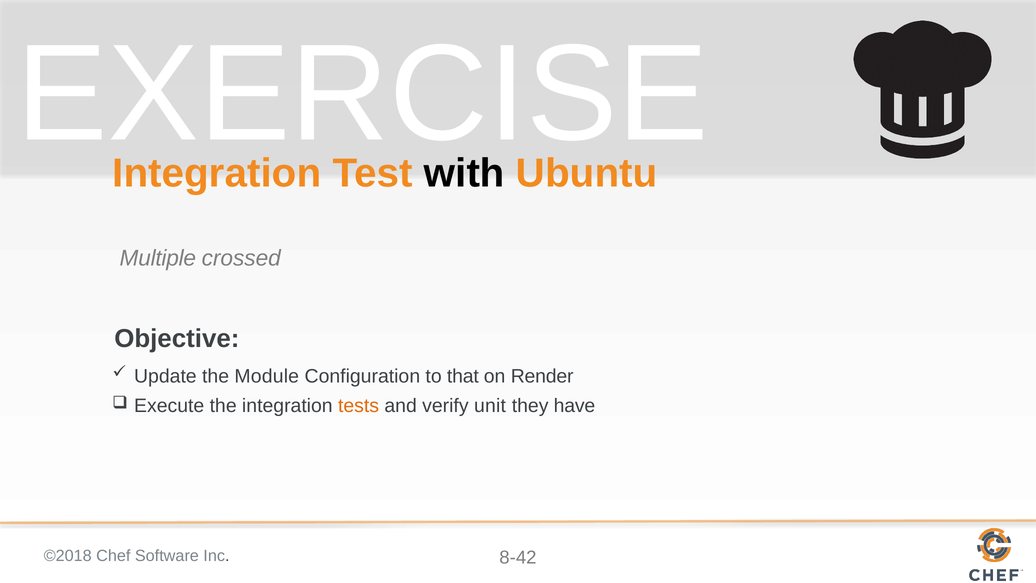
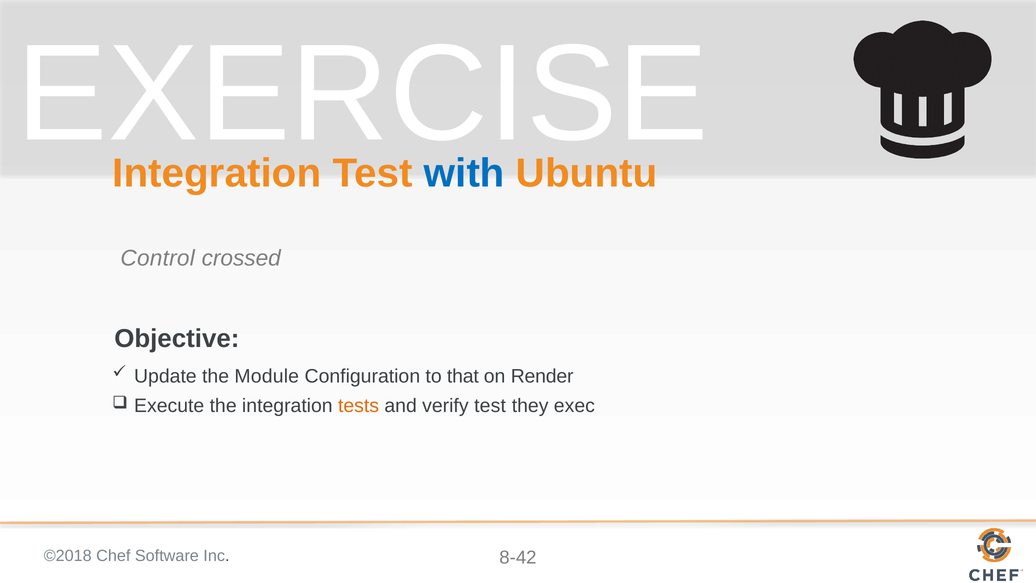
with colour: black -> blue
Multiple: Multiple -> Control
verify unit: unit -> test
have: have -> exec
